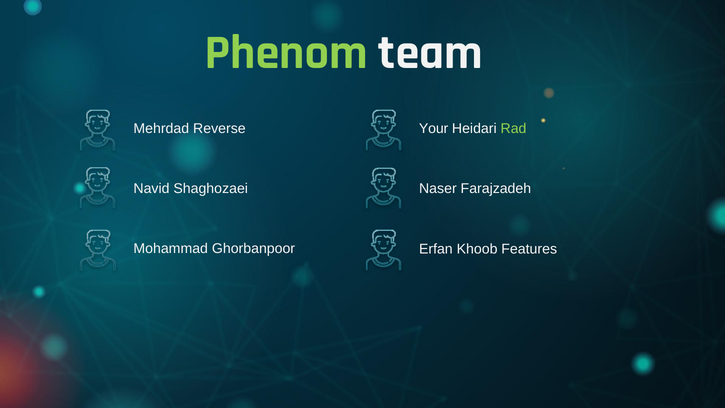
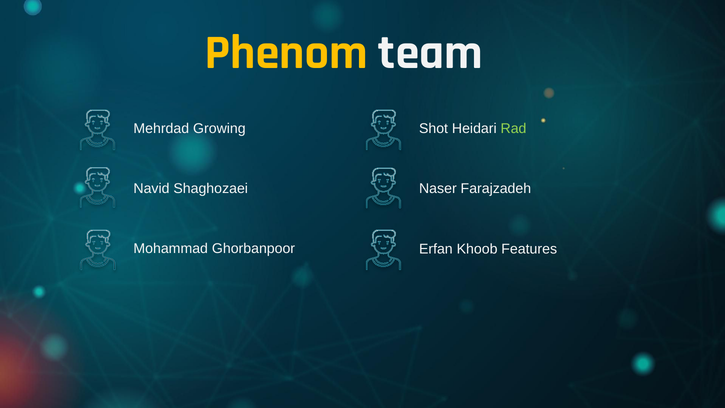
Phenom colour: light green -> yellow
Reverse: Reverse -> Growing
Your: Your -> Shot
